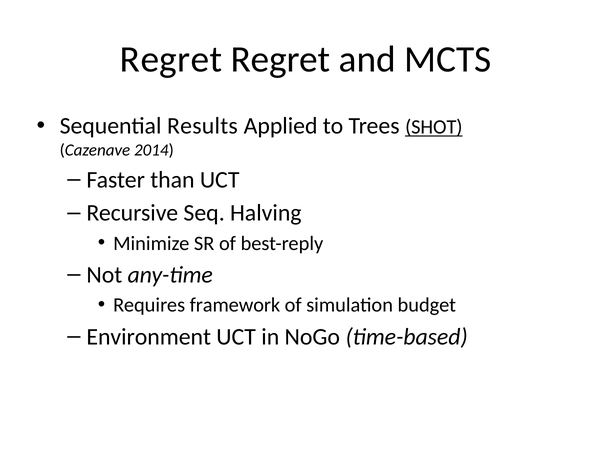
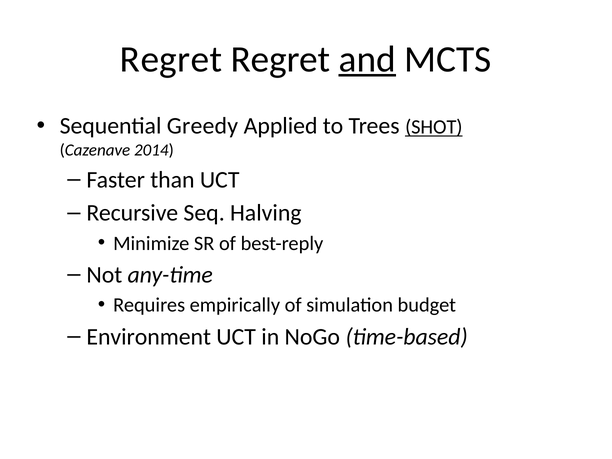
and underline: none -> present
Results: Results -> Greedy
framework: framework -> empirically
